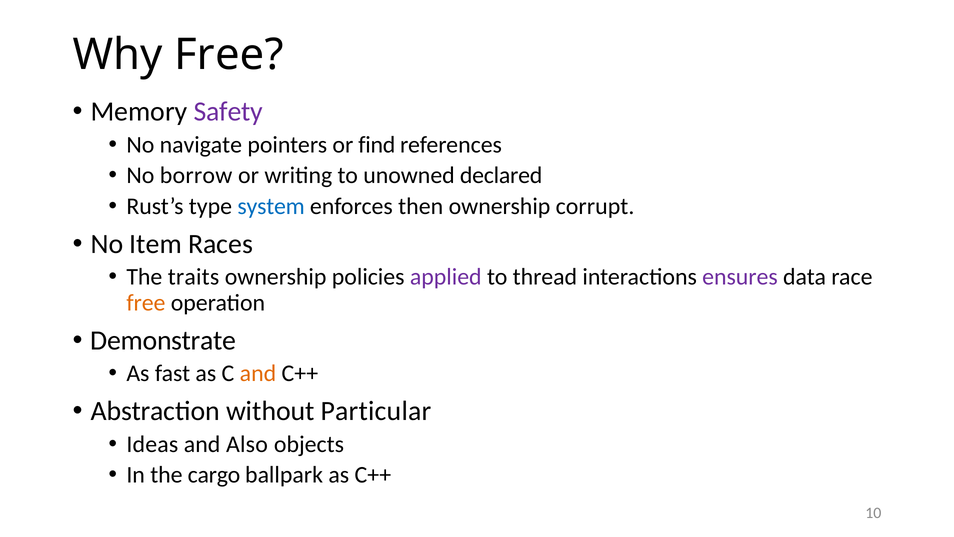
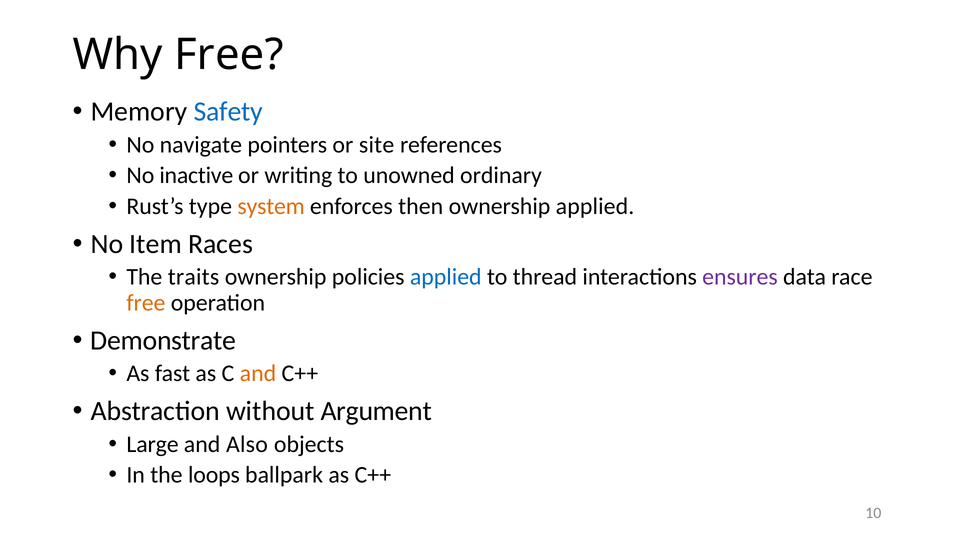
Safety colour: purple -> blue
find: find -> site
borrow: borrow -> inactive
declared: declared -> ordinary
system colour: blue -> orange
ownership corrupt: corrupt -> applied
applied at (446, 277) colour: purple -> blue
Particular: Particular -> Argument
Ideas: Ideas -> Large
cargo: cargo -> loops
